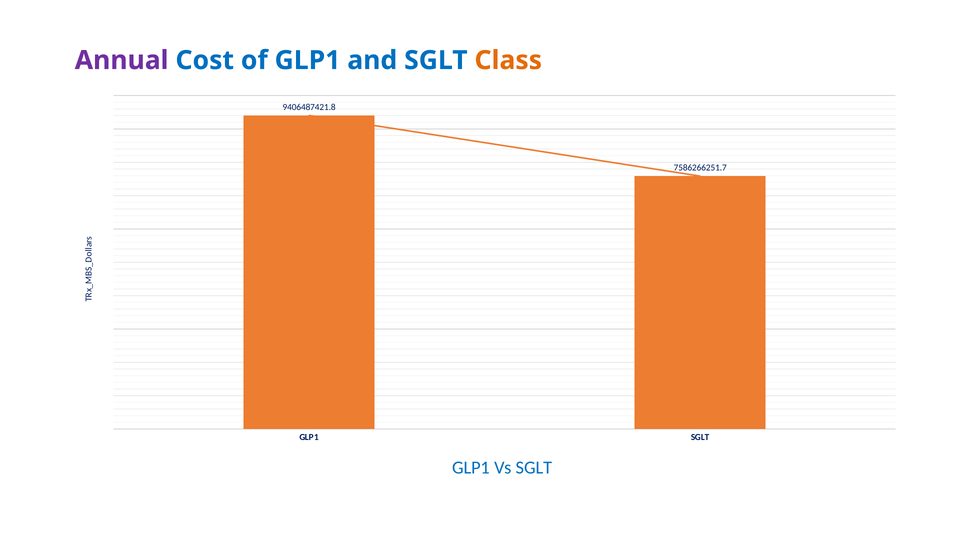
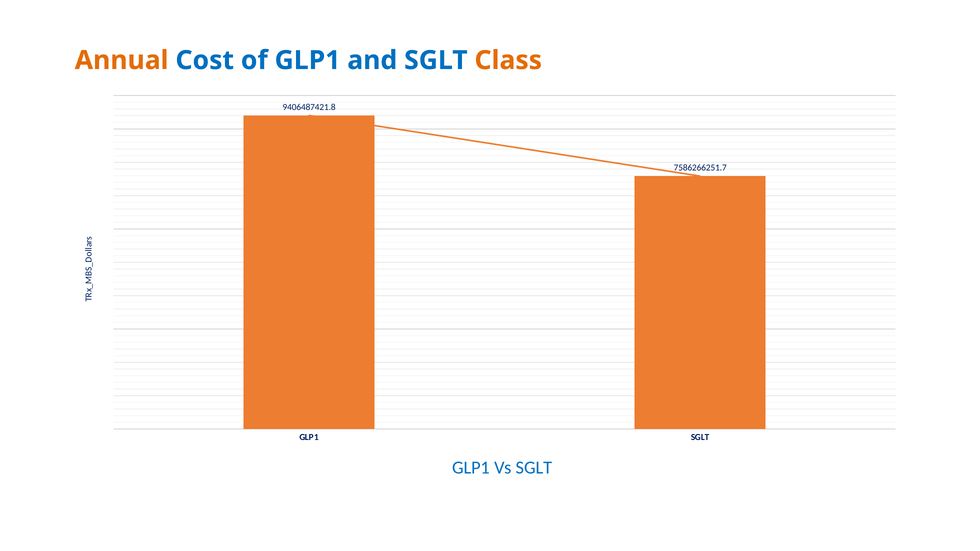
Annual colour: purple -> orange
